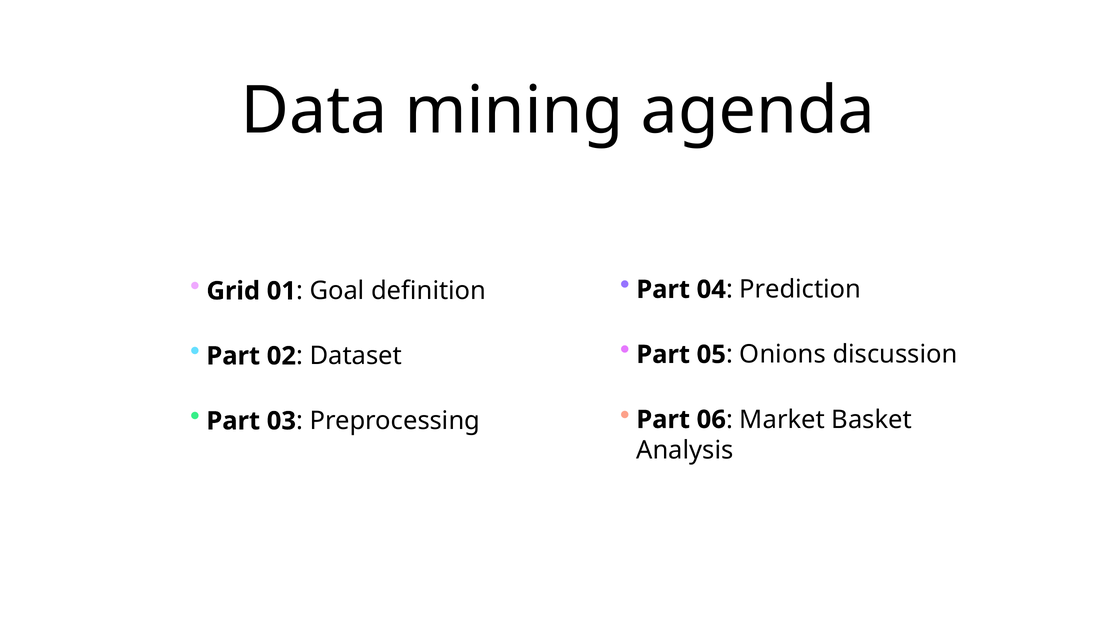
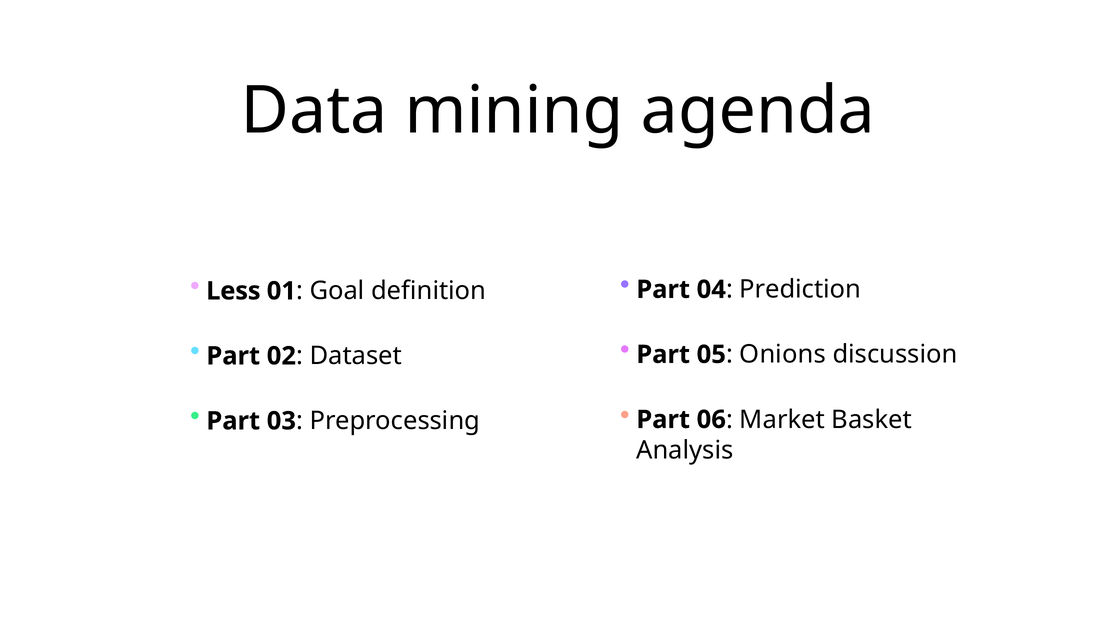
Grid: Grid -> Less
